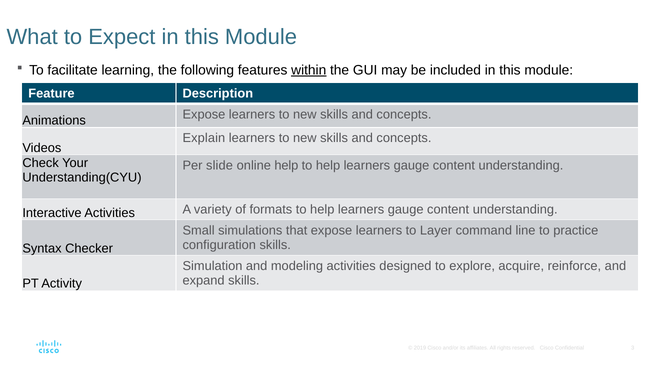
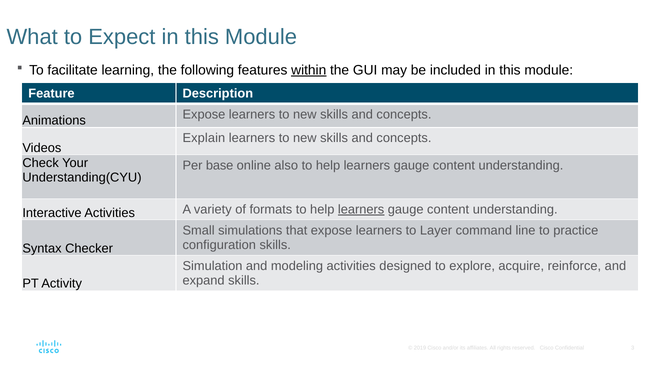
slide: slide -> base
online help: help -> also
learners at (361, 209) underline: none -> present
